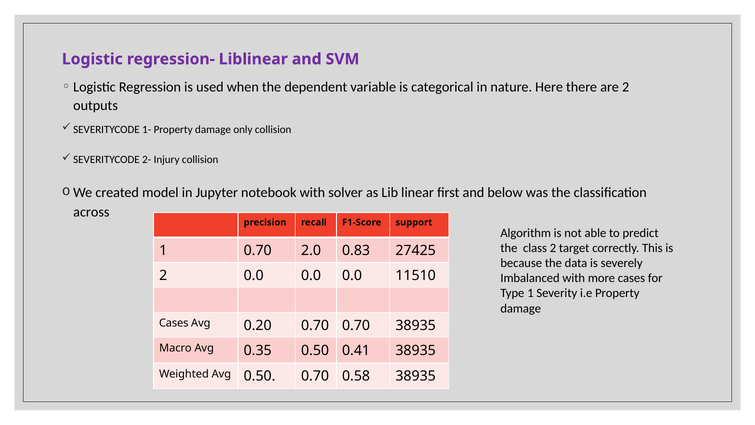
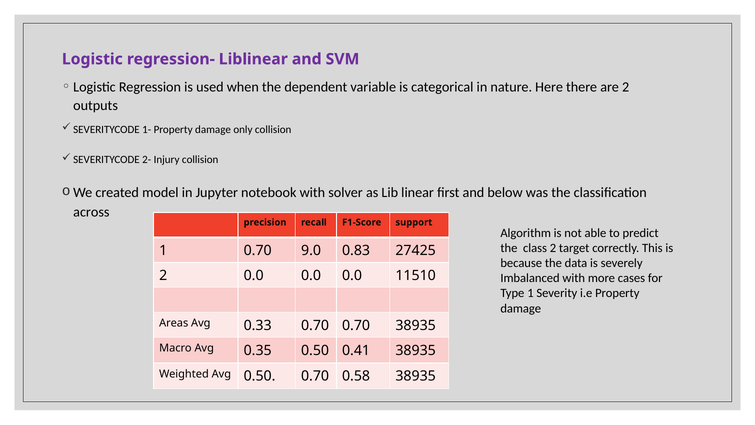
2.0: 2.0 -> 9.0
Cases at (174, 323): Cases -> Areas
0.20: 0.20 -> 0.33
